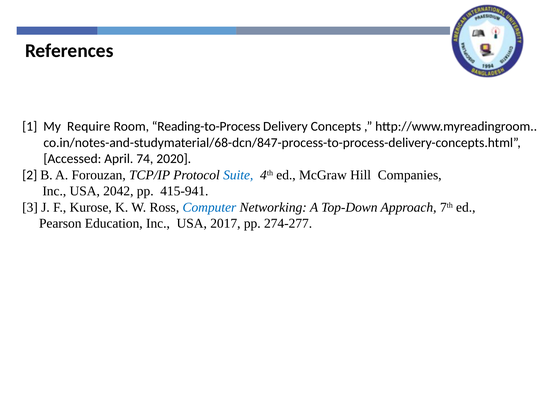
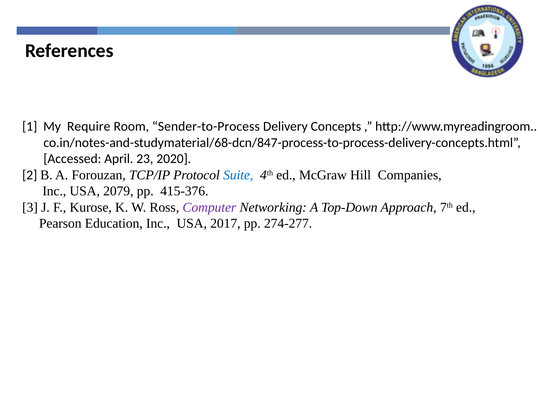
Reading-to-Process: Reading-to-Process -> Sender-to-Process
74: 74 -> 23
2042: 2042 -> 2079
415-941: 415-941 -> 415-376
Computer colour: blue -> purple
